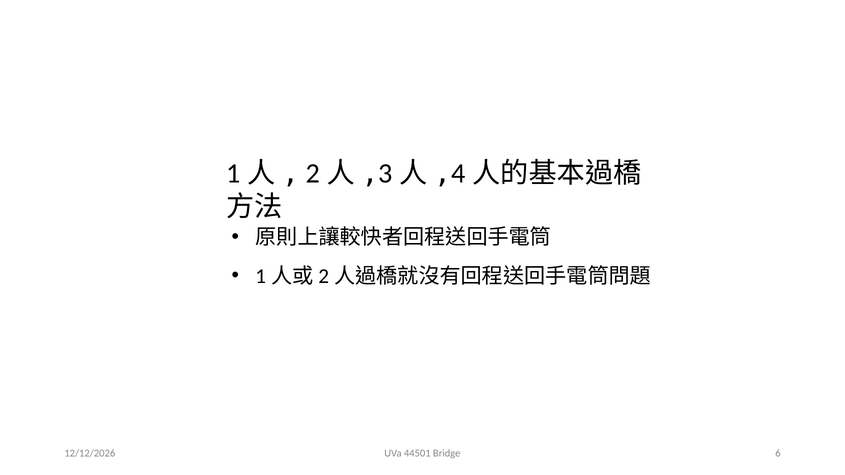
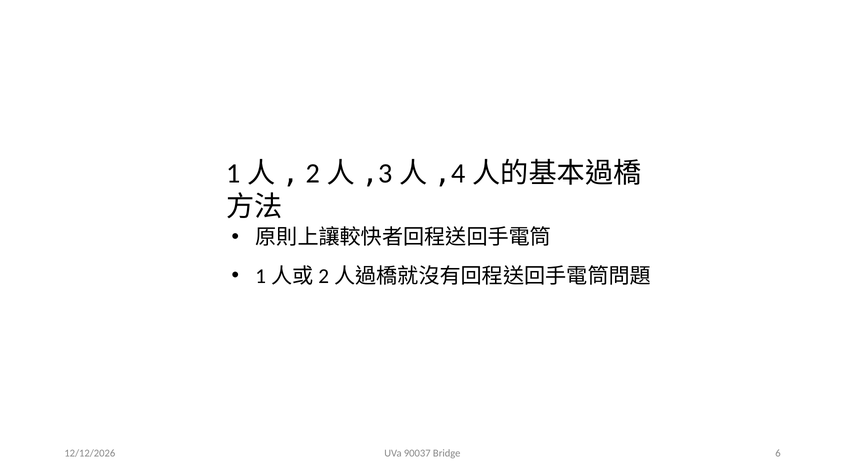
44501: 44501 -> 90037
